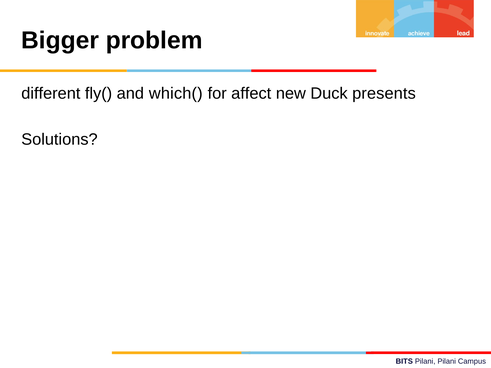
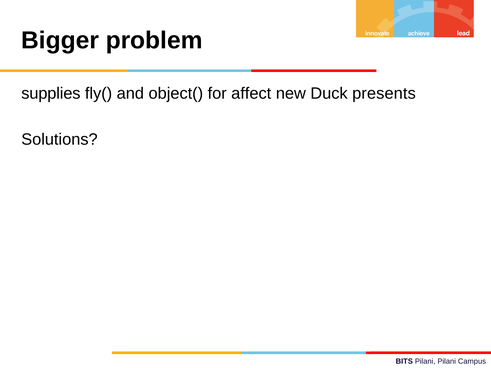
different: different -> supplies
which(: which( -> object(
